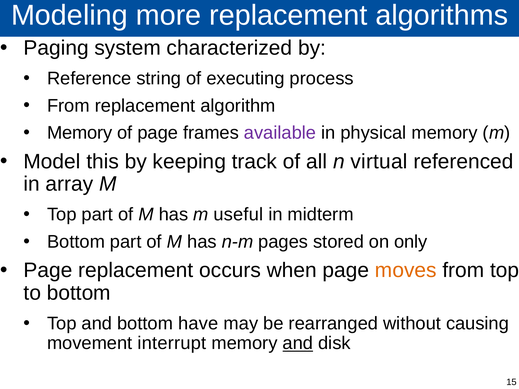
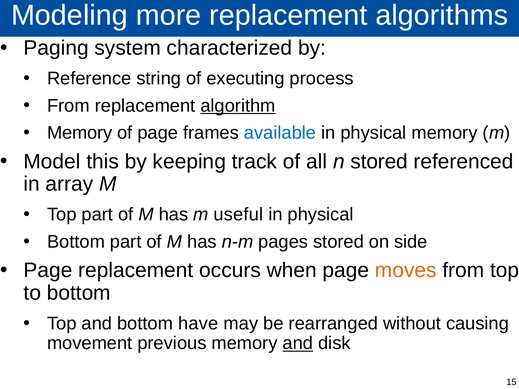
algorithm underline: none -> present
available colour: purple -> blue
n virtual: virtual -> stored
midterm at (321, 215): midterm -> physical
only: only -> side
interrupt: interrupt -> previous
